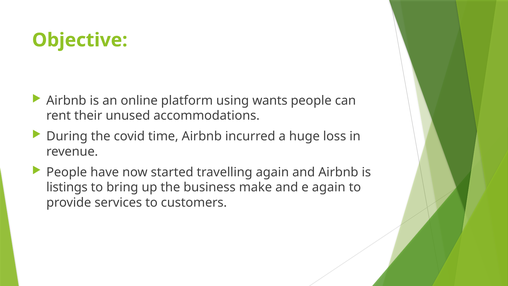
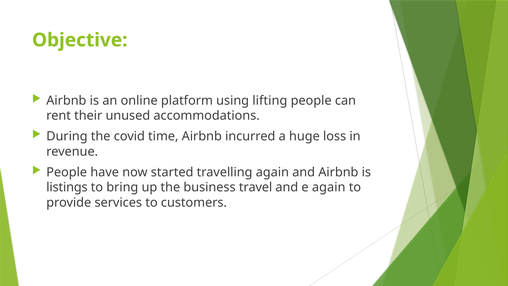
wants: wants -> lifting
make: make -> travel
